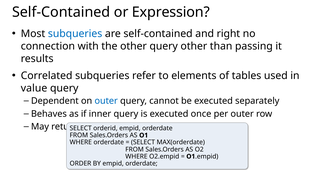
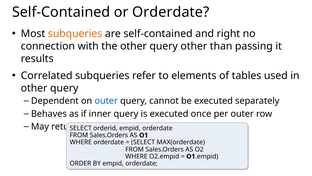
or Expression: Expression -> Orderdate
subqueries at (75, 34) colour: blue -> orange
value at (34, 88): value -> other
